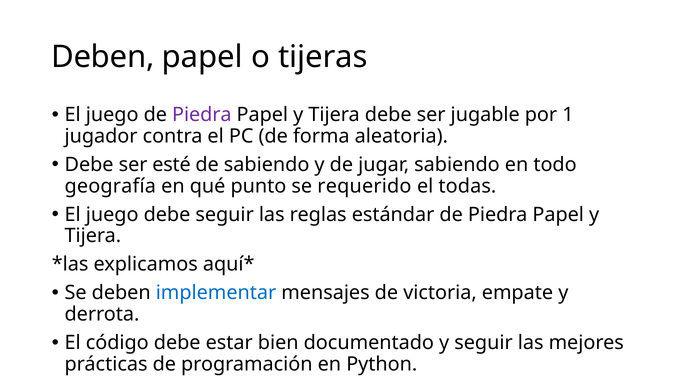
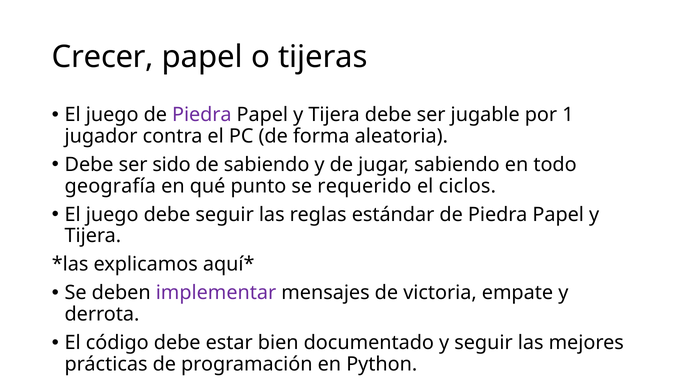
Deben at (103, 57): Deben -> Crecer
esté: esté -> sido
todas: todas -> ciclos
implementar colour: blue -> purple
